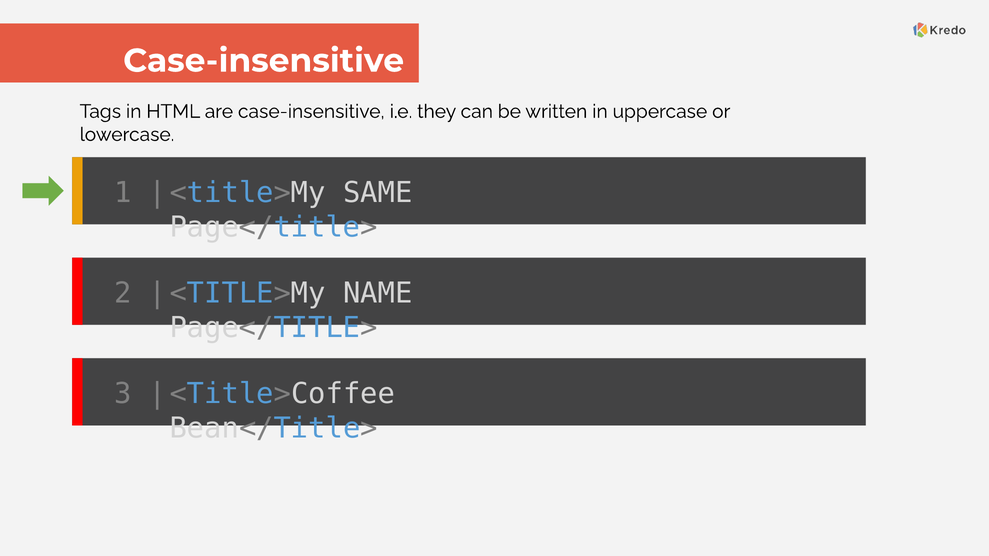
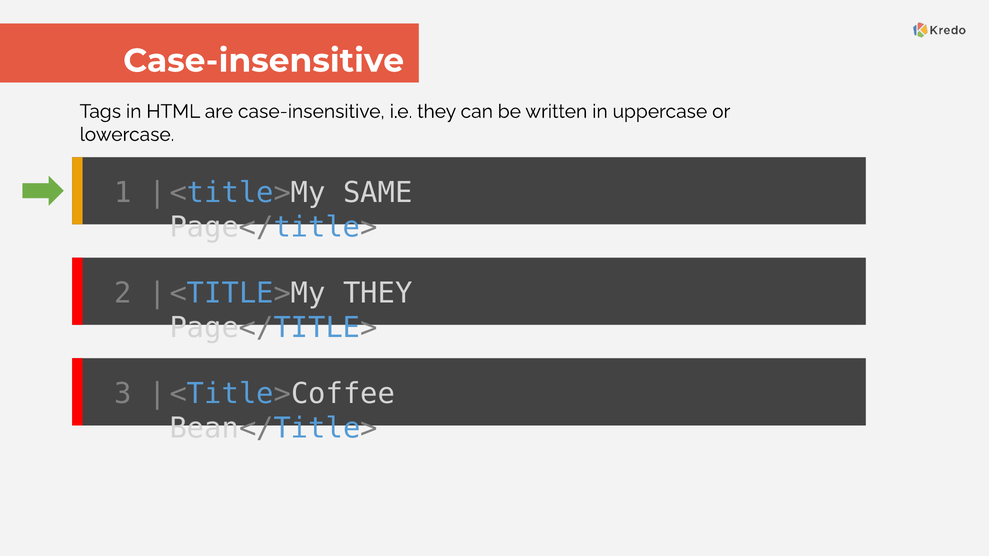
<TITLE>My NAME: NAME -> THEY
